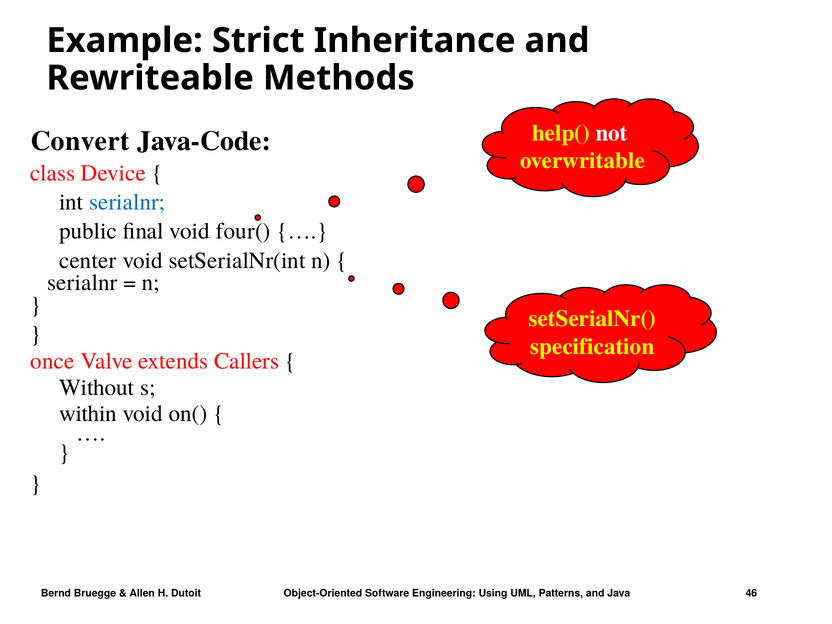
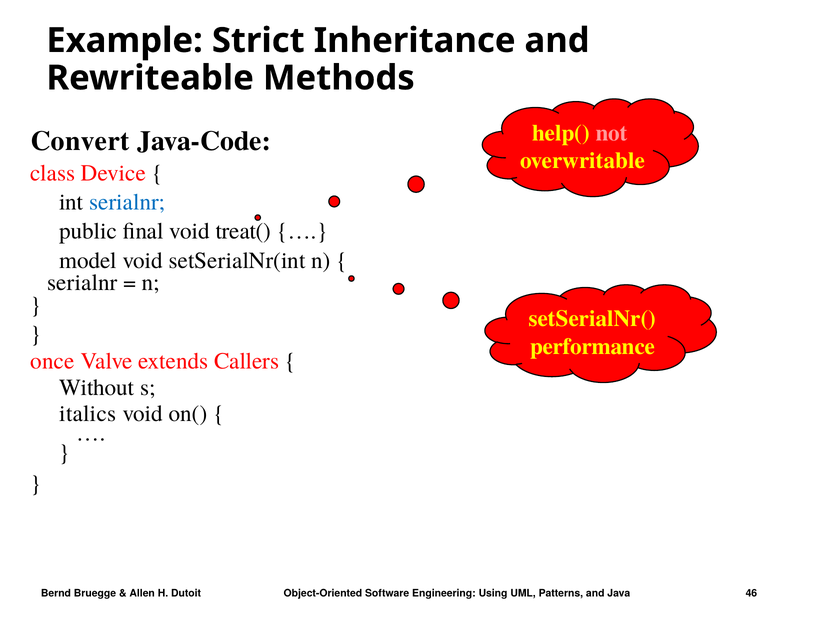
not colour: white -> pink
four(: four( -> treat(
center: center -> model
specification: specification -> performance
within: within -> italics
